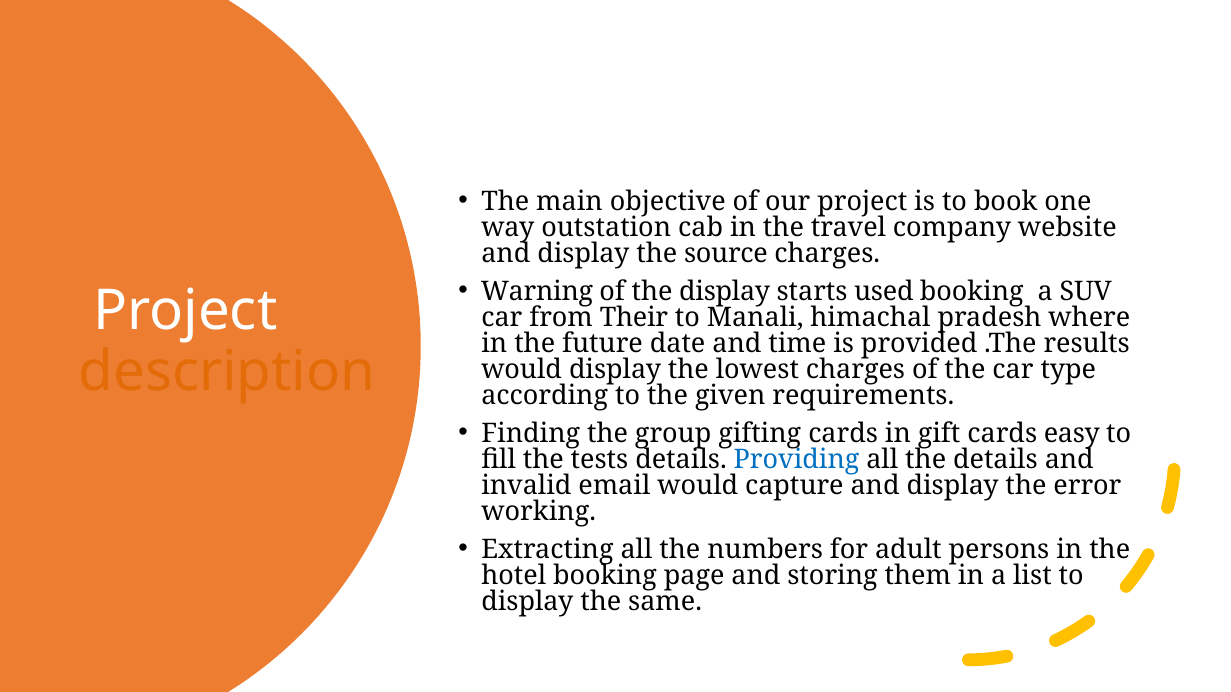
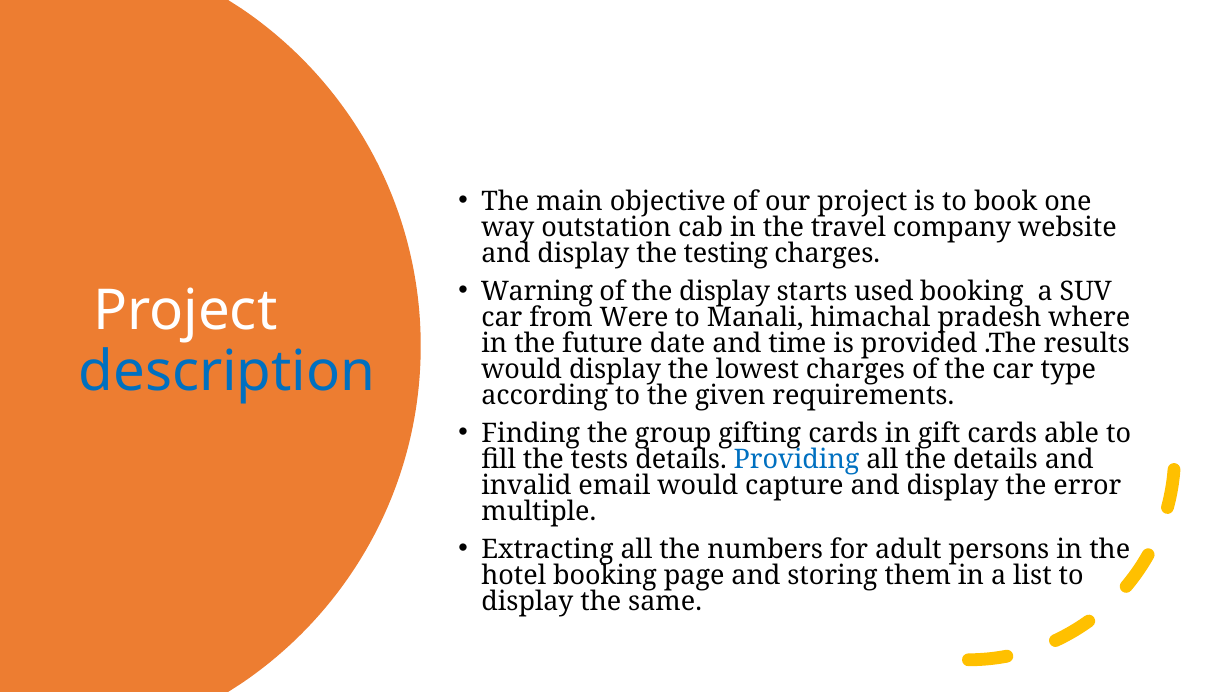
source: source -> testing
Their: Their -> Were
description colour: orange -> blue
easy: easy -> able
working: working -> multiple
